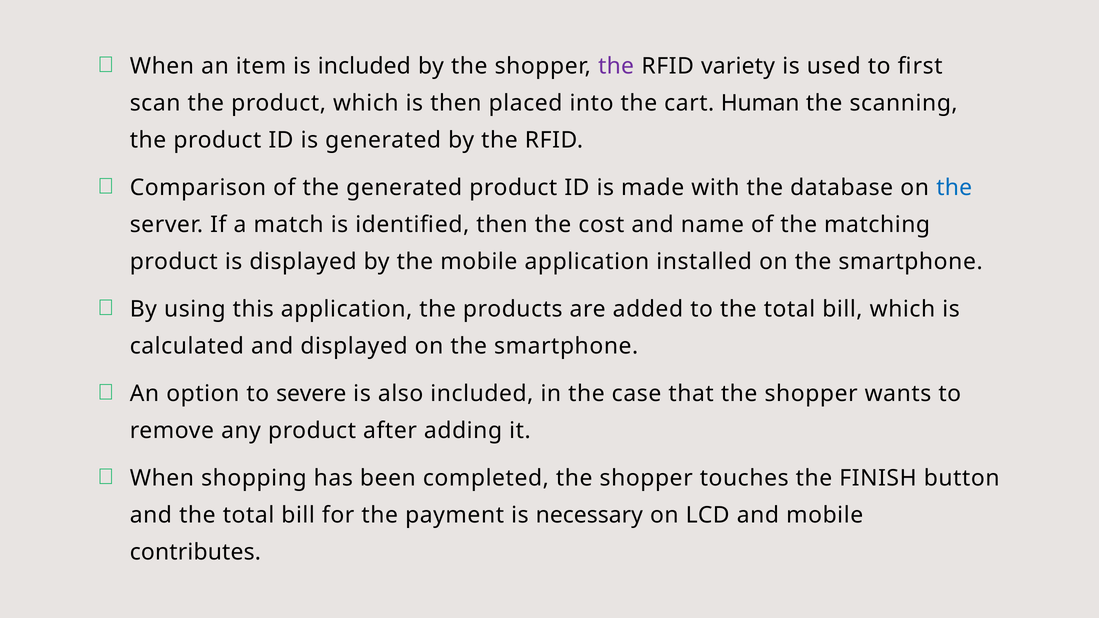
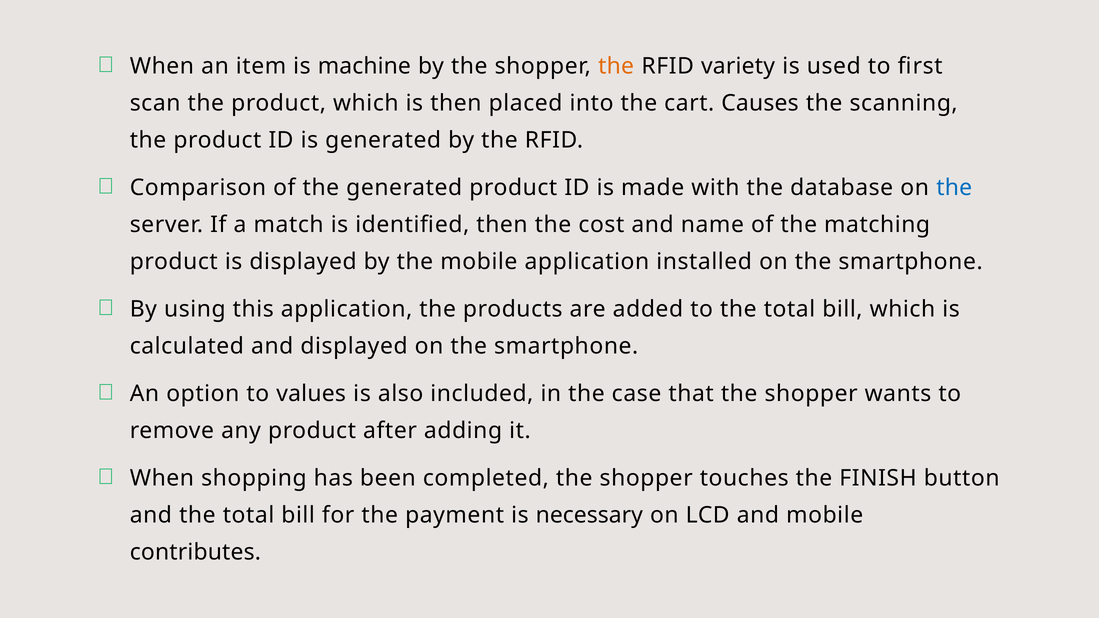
is included: included -> machine
the at (616, 66) colour: purple -> orange
Human: Human -> Causes
severe: severe -> values
